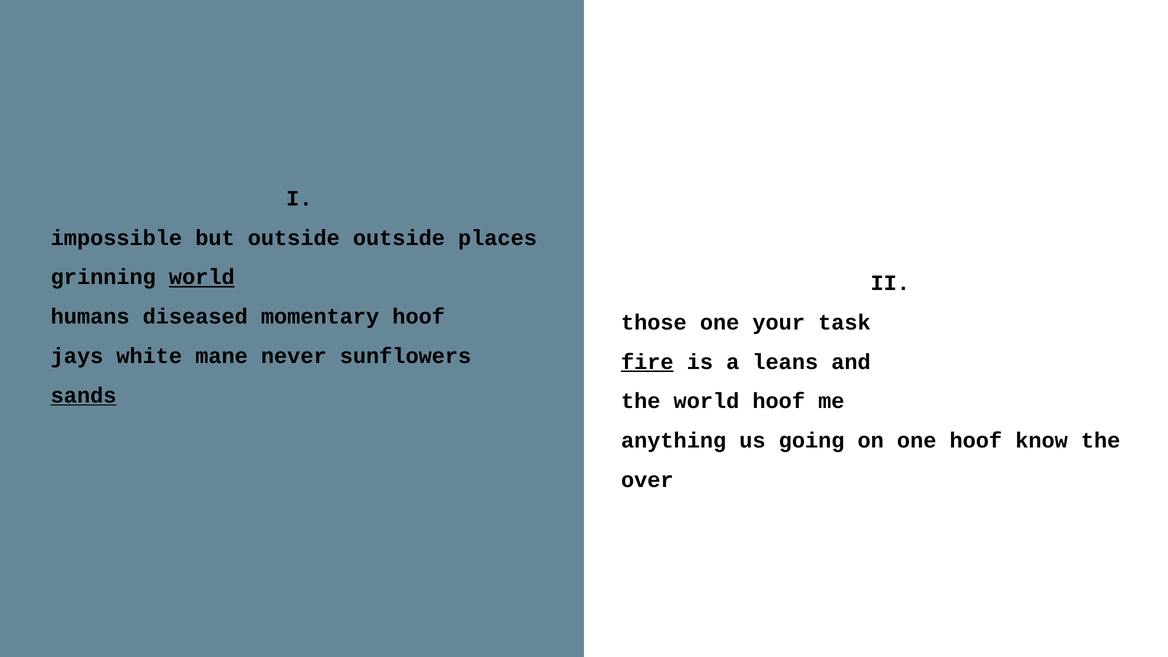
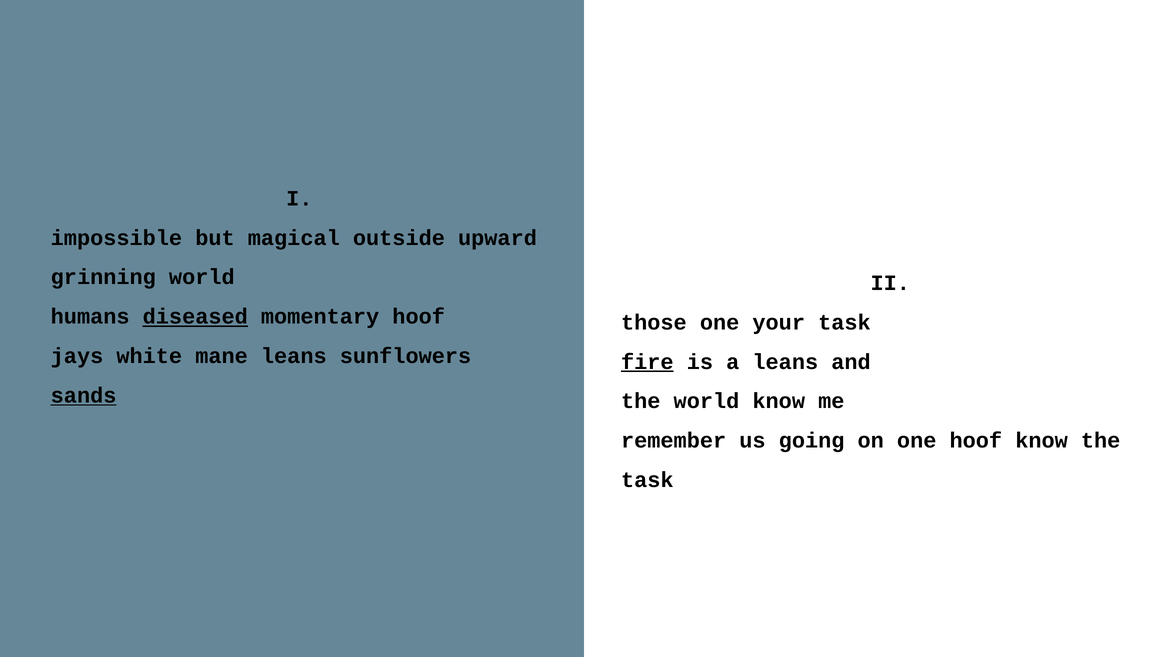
but outside: outside -> magical
places: places -> upward
world at (202, 277) underline: present -> none
diseased underline: none -> present
mane never: never -> leans
world hoof: hoof -> know
anything: anything -> remember
over at (647, 480): over -> task
